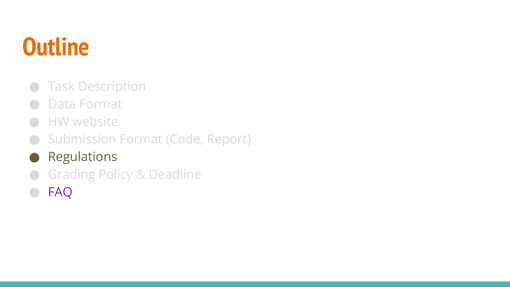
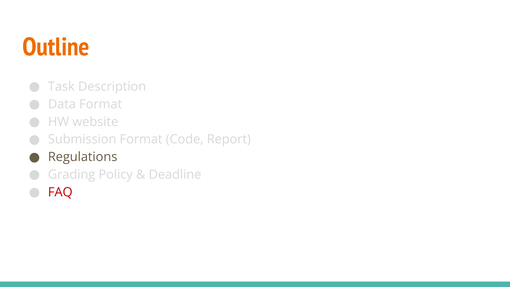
FAQ colour: purple -> red
